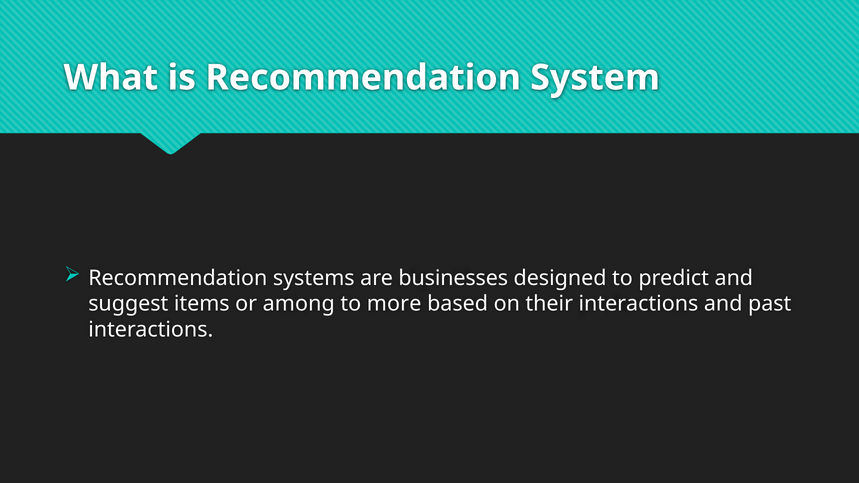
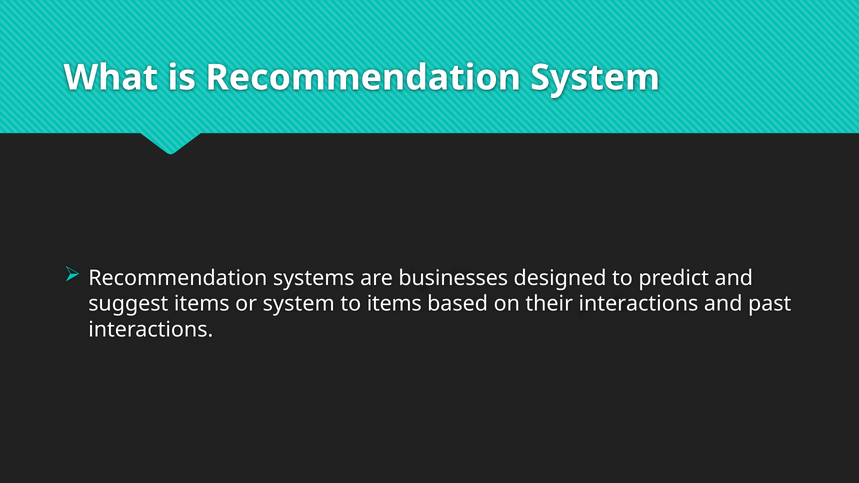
or among: among -> system
to more: more -> items
